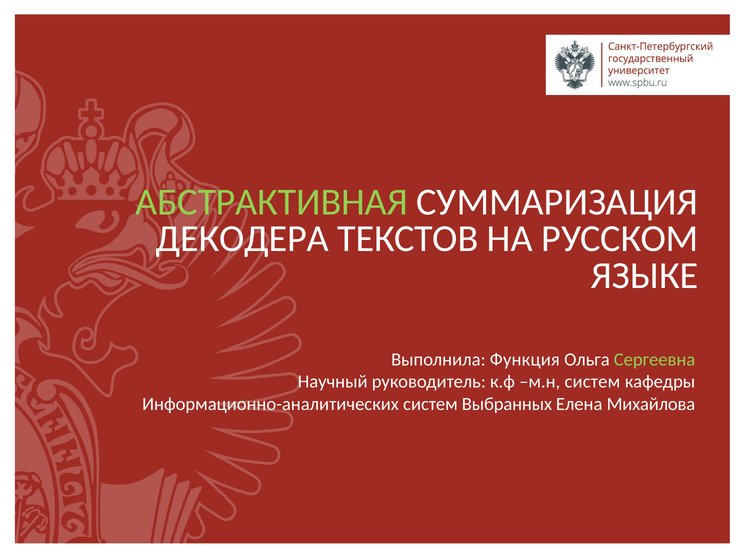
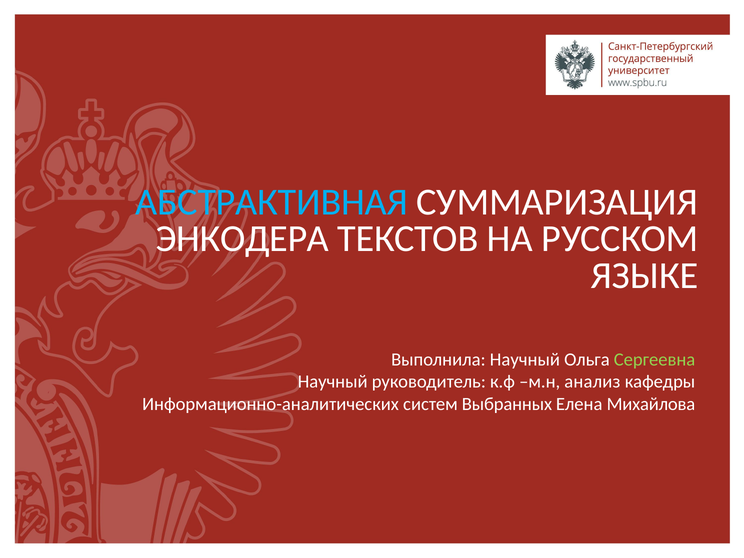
АБСТРАКТИВНАЯ colour: light green -> light blue
ДЕКОДЕРА: ДЕКОДЕРА -> ЭНКОДЕРА
Выполнила Функция: Функция -> Научный
м.н систем: систем -> анализ
